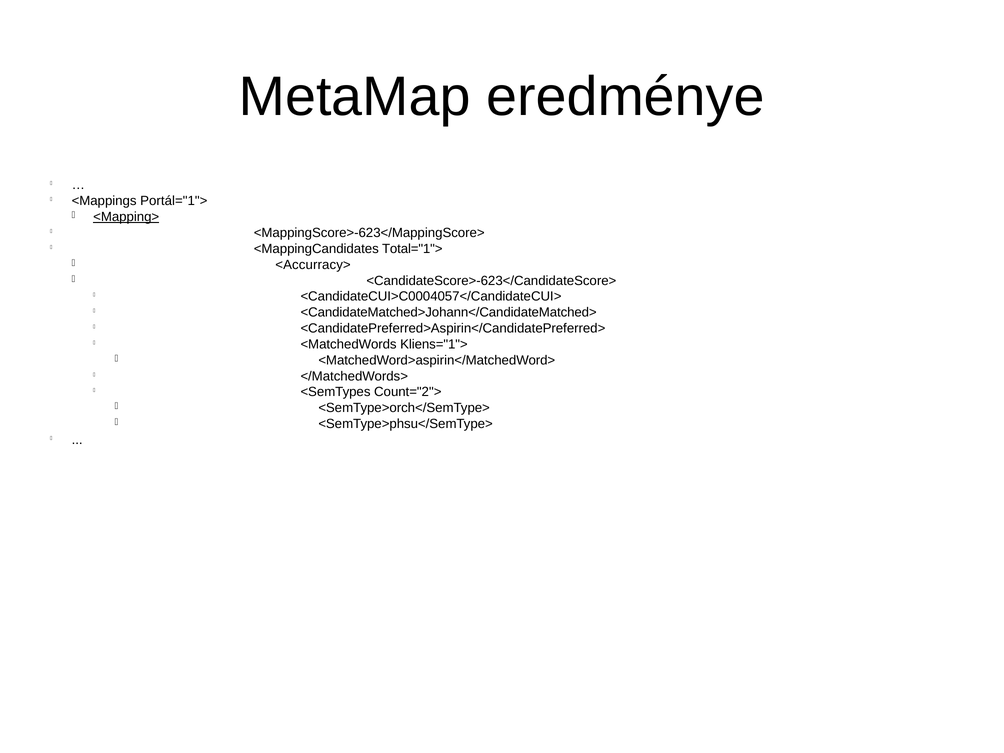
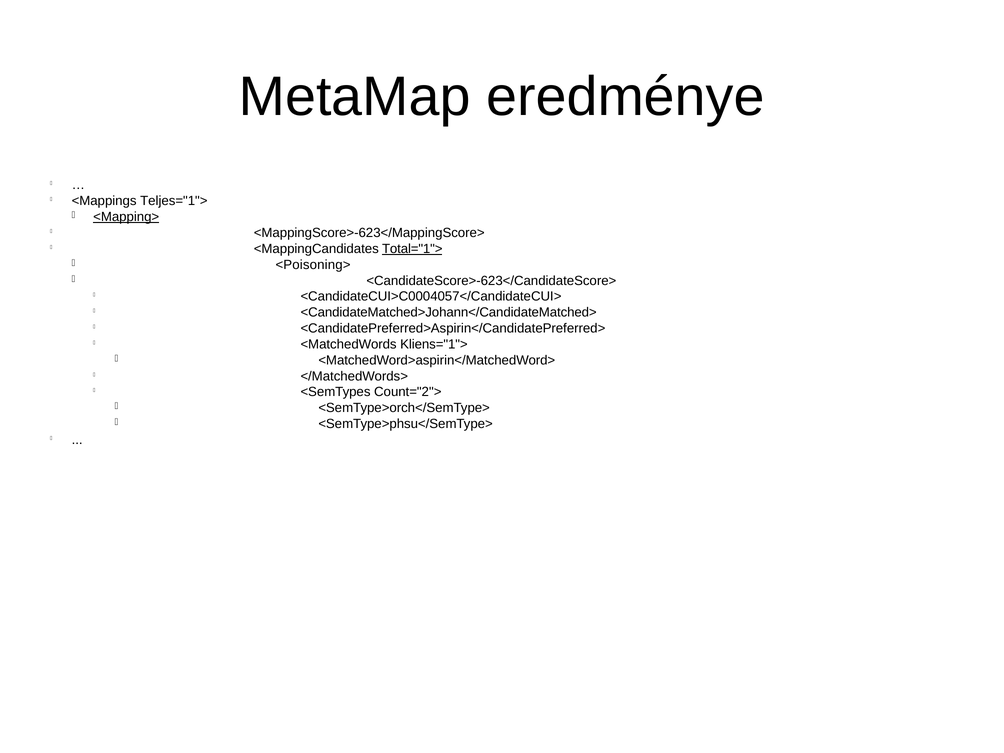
Portál="1">: Portál="1"> -> Teljes="1">
Total="1"> underline: none -> present
<Accurracy>: <Accurracy> -> <Poisoning>
